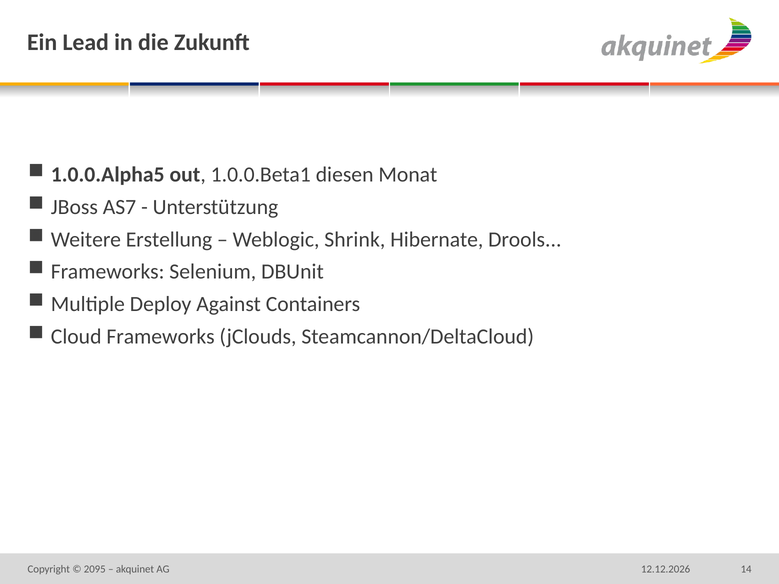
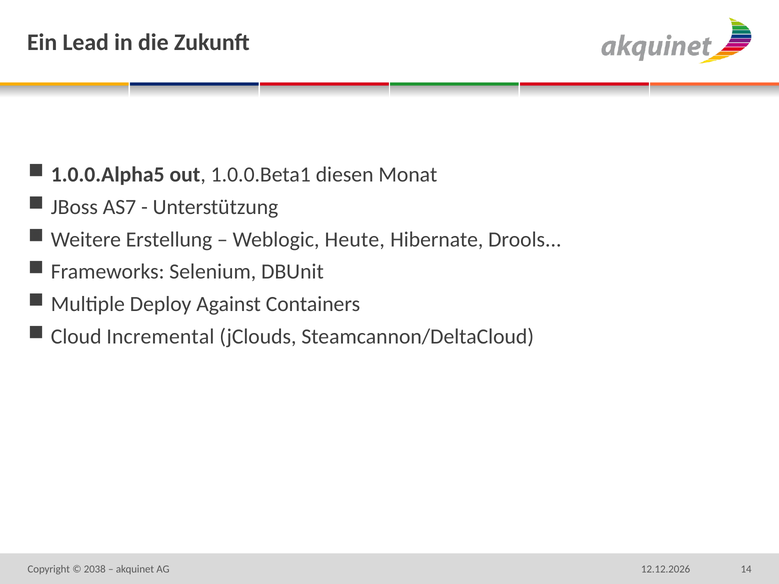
Shrink: Shrink -> Heute
Cloud Frameworks: Frameworks -> Incremental
2095: 2095 -> 2038
